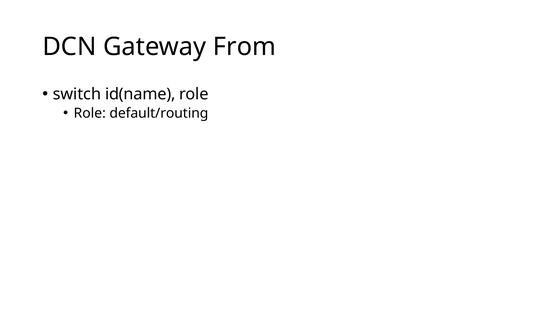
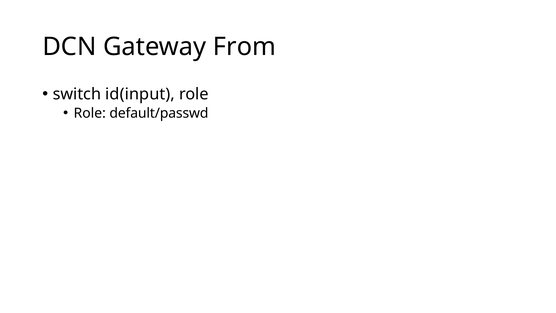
id(name: id(name -> id(input
default/routing: default/routing -> default/passwd
